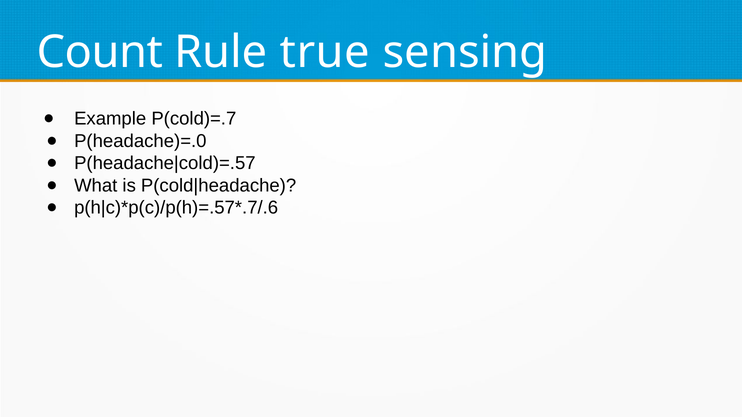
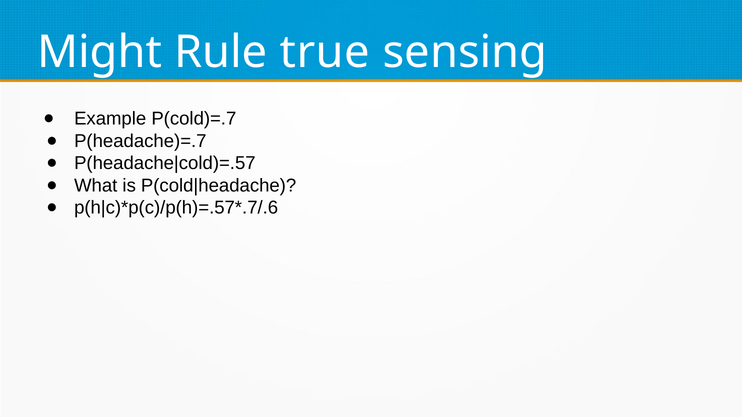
Count: Count -> Might
P(headache)=.0: P(headache)=.0 -> P(headache)=.7
